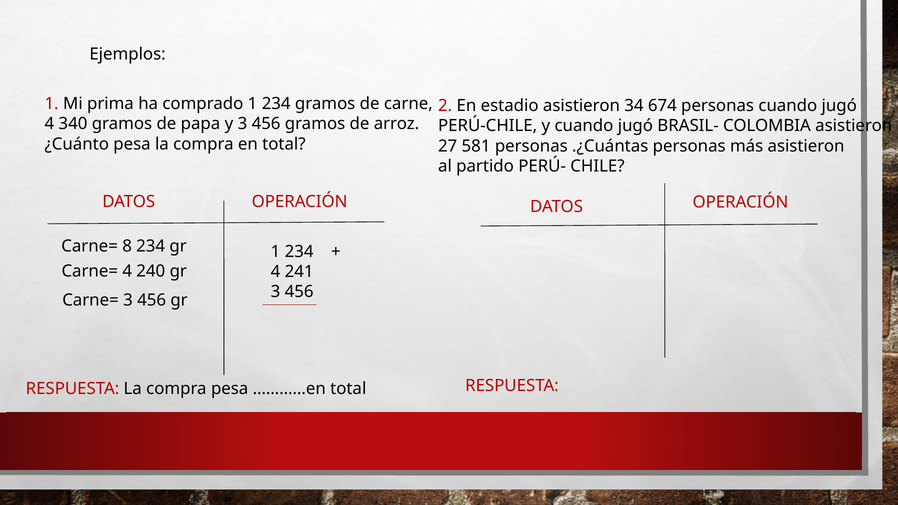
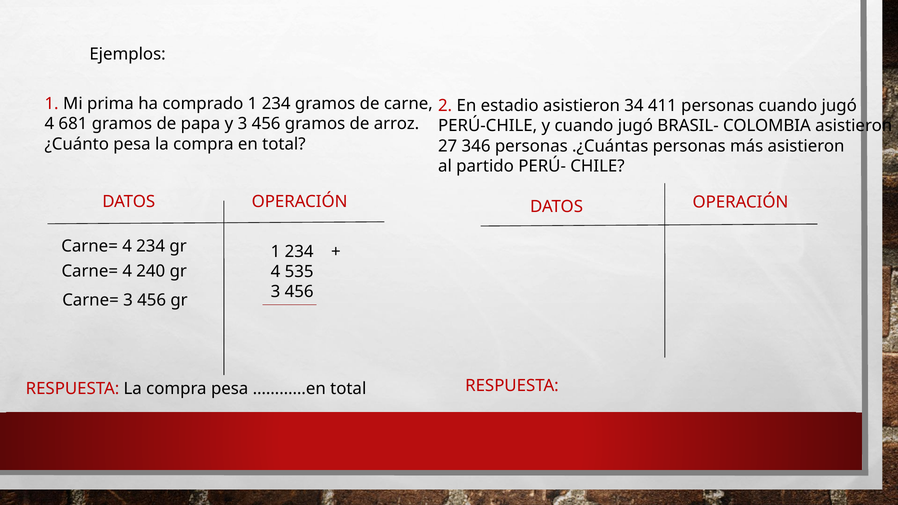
674: 674 -> 411
340: 340 -> 681
581: 581 -> 346
8 at (127, 246): 8 -> 4
241: 241 -> 535
